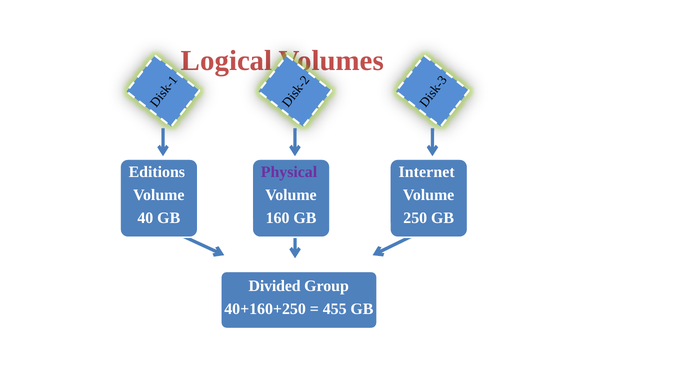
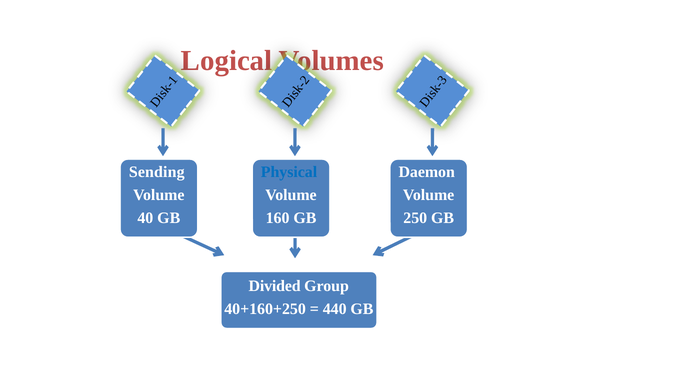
Editions: Editions -> Sending
Physical colour: purple -> blue
Internet: Internet -> Daemon
455: 455 -> 440
